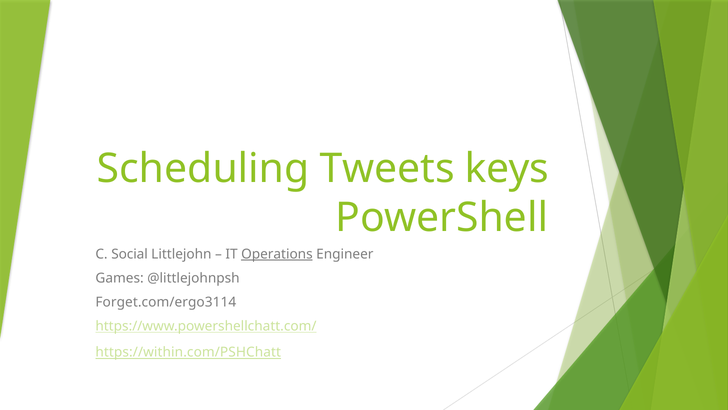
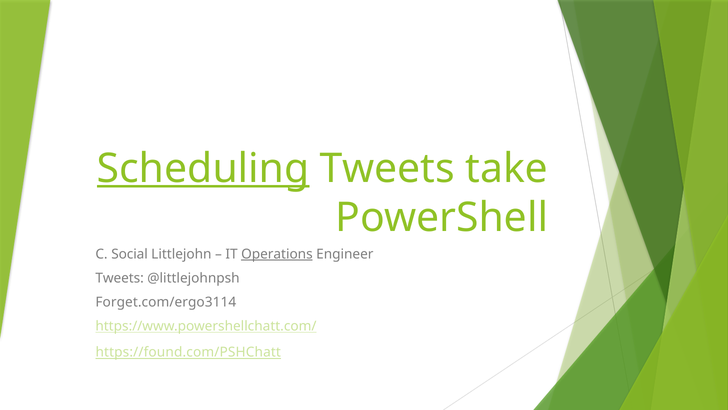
Scheduling underline: none -> present
keys: keys -> take
Games at (120, 278): Games -> Tweets
https://within.com/PSHChatt: https://within.com/PSHChatt -> https://found.com/PSHChatt
